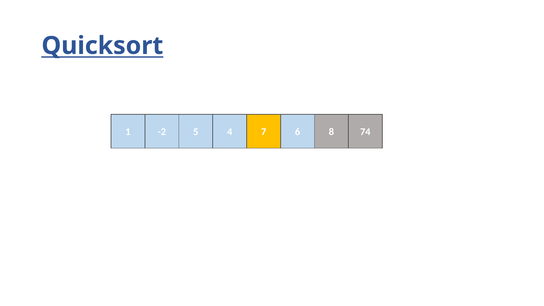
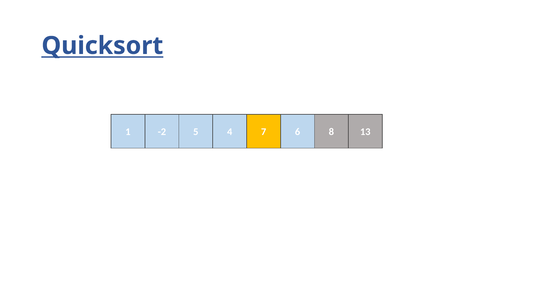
74: 74 -> 13
